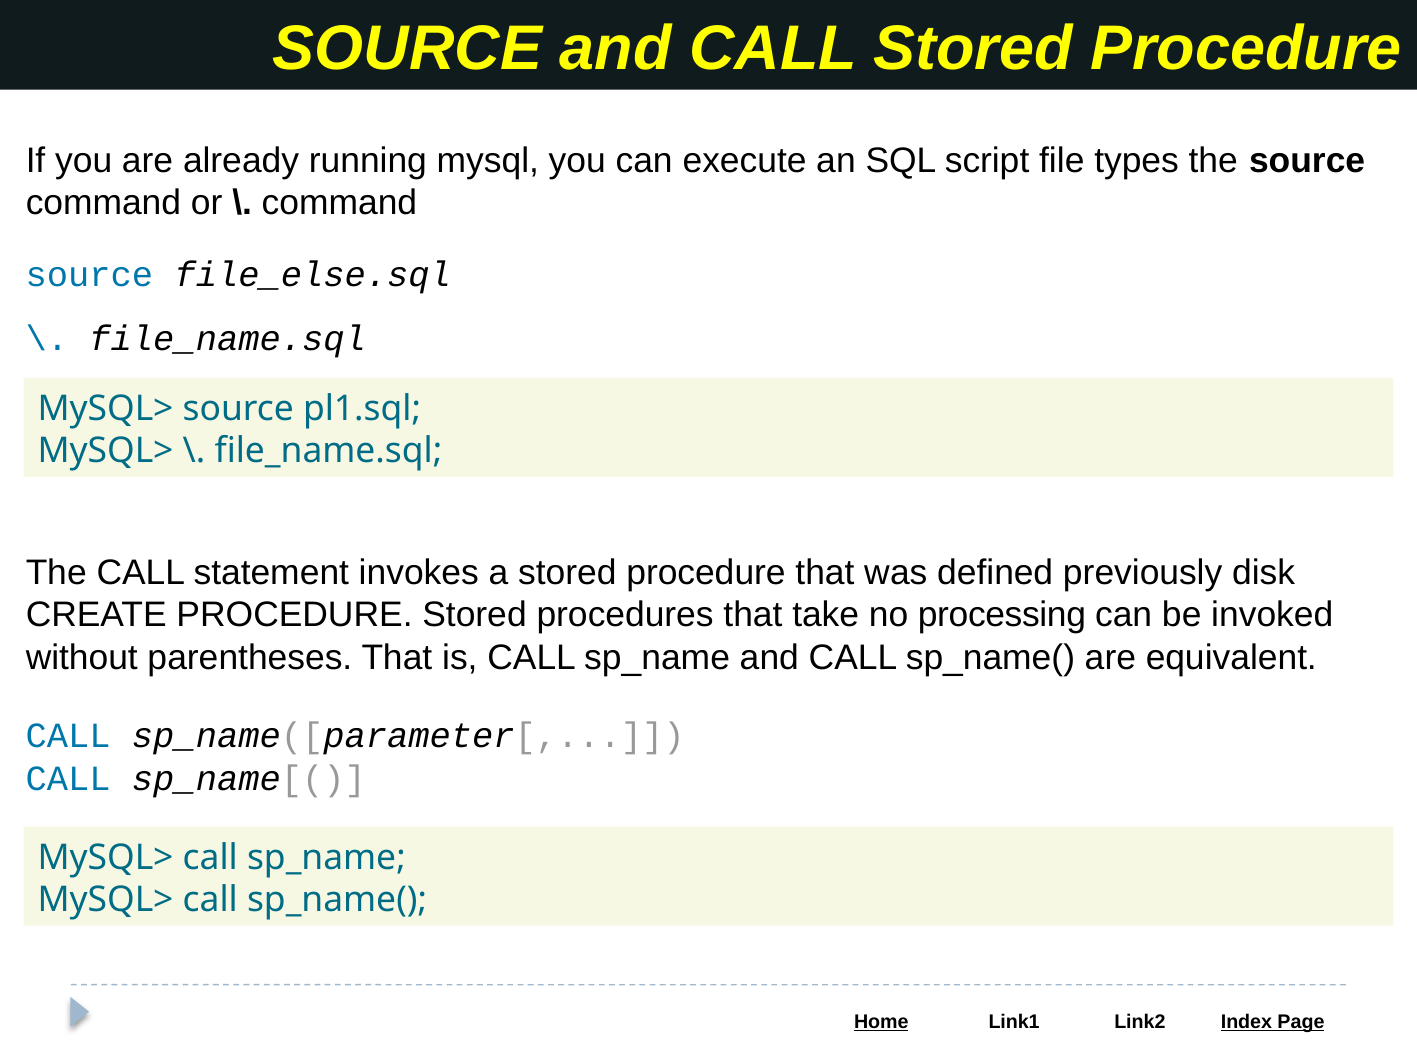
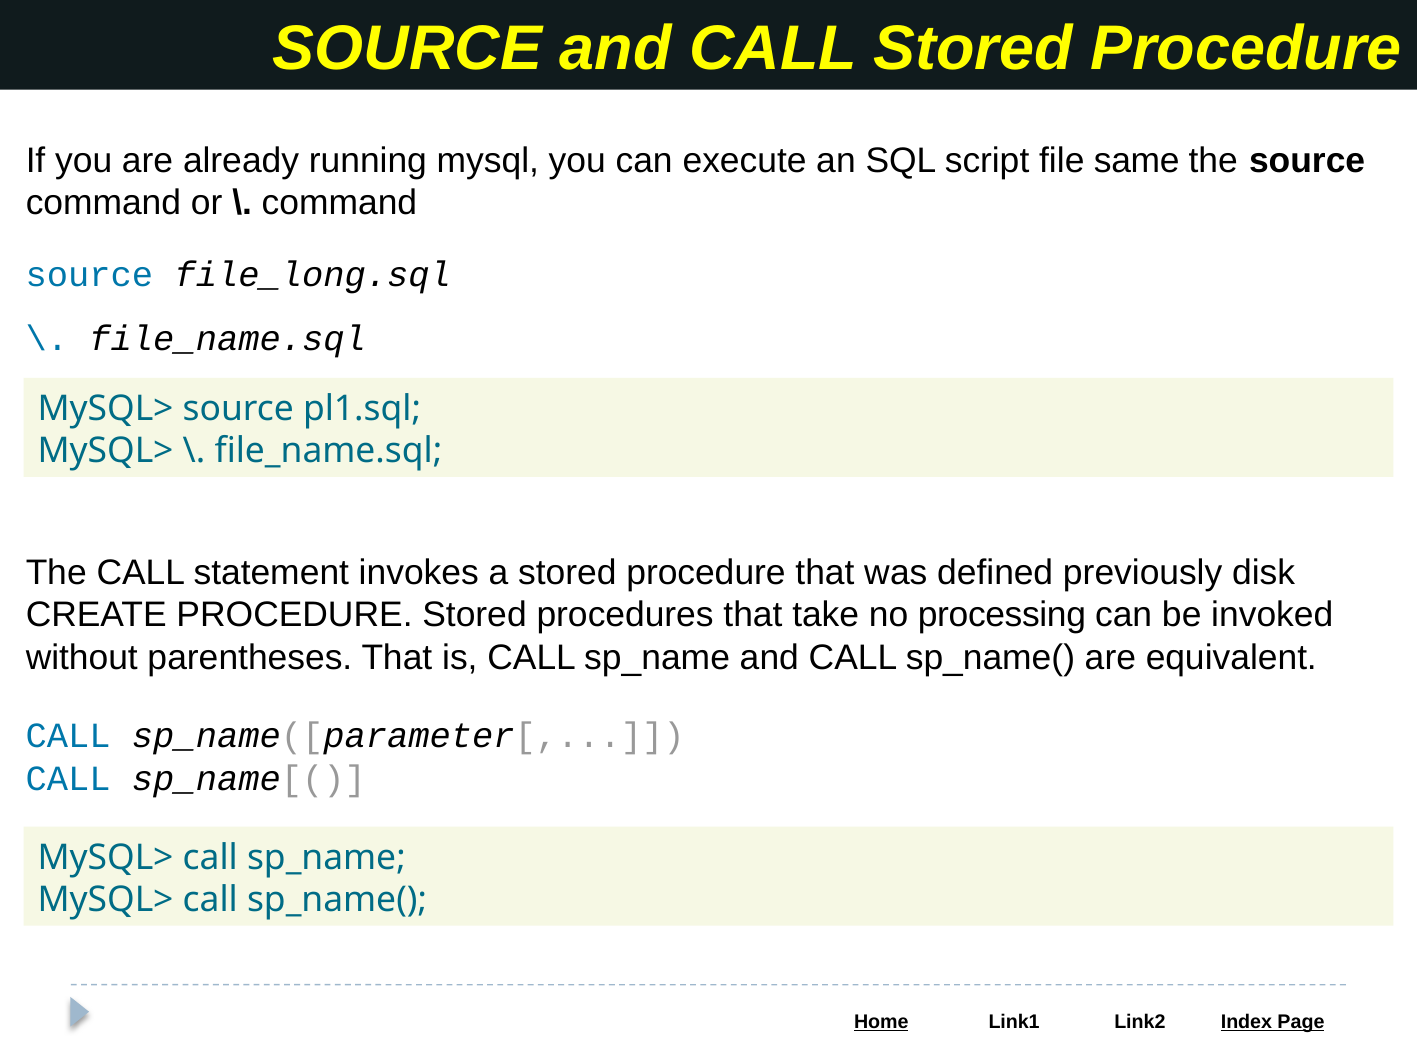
types: types -> same
file_else.sql: file_else.sql -> file_long.sql
